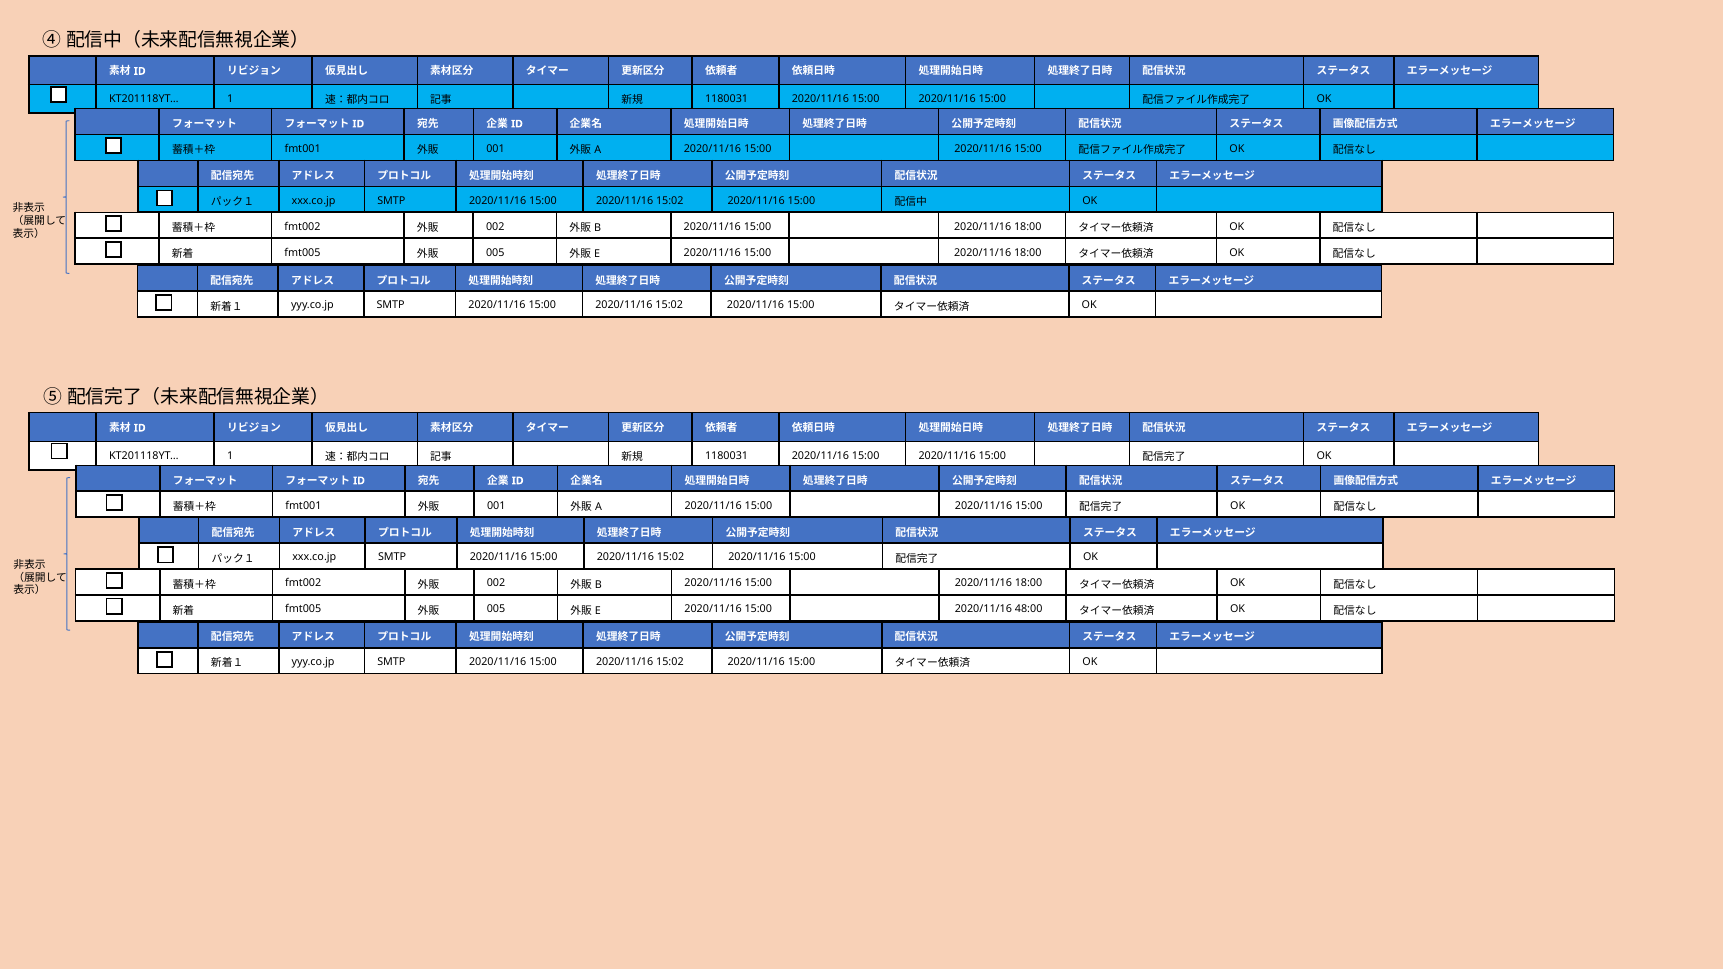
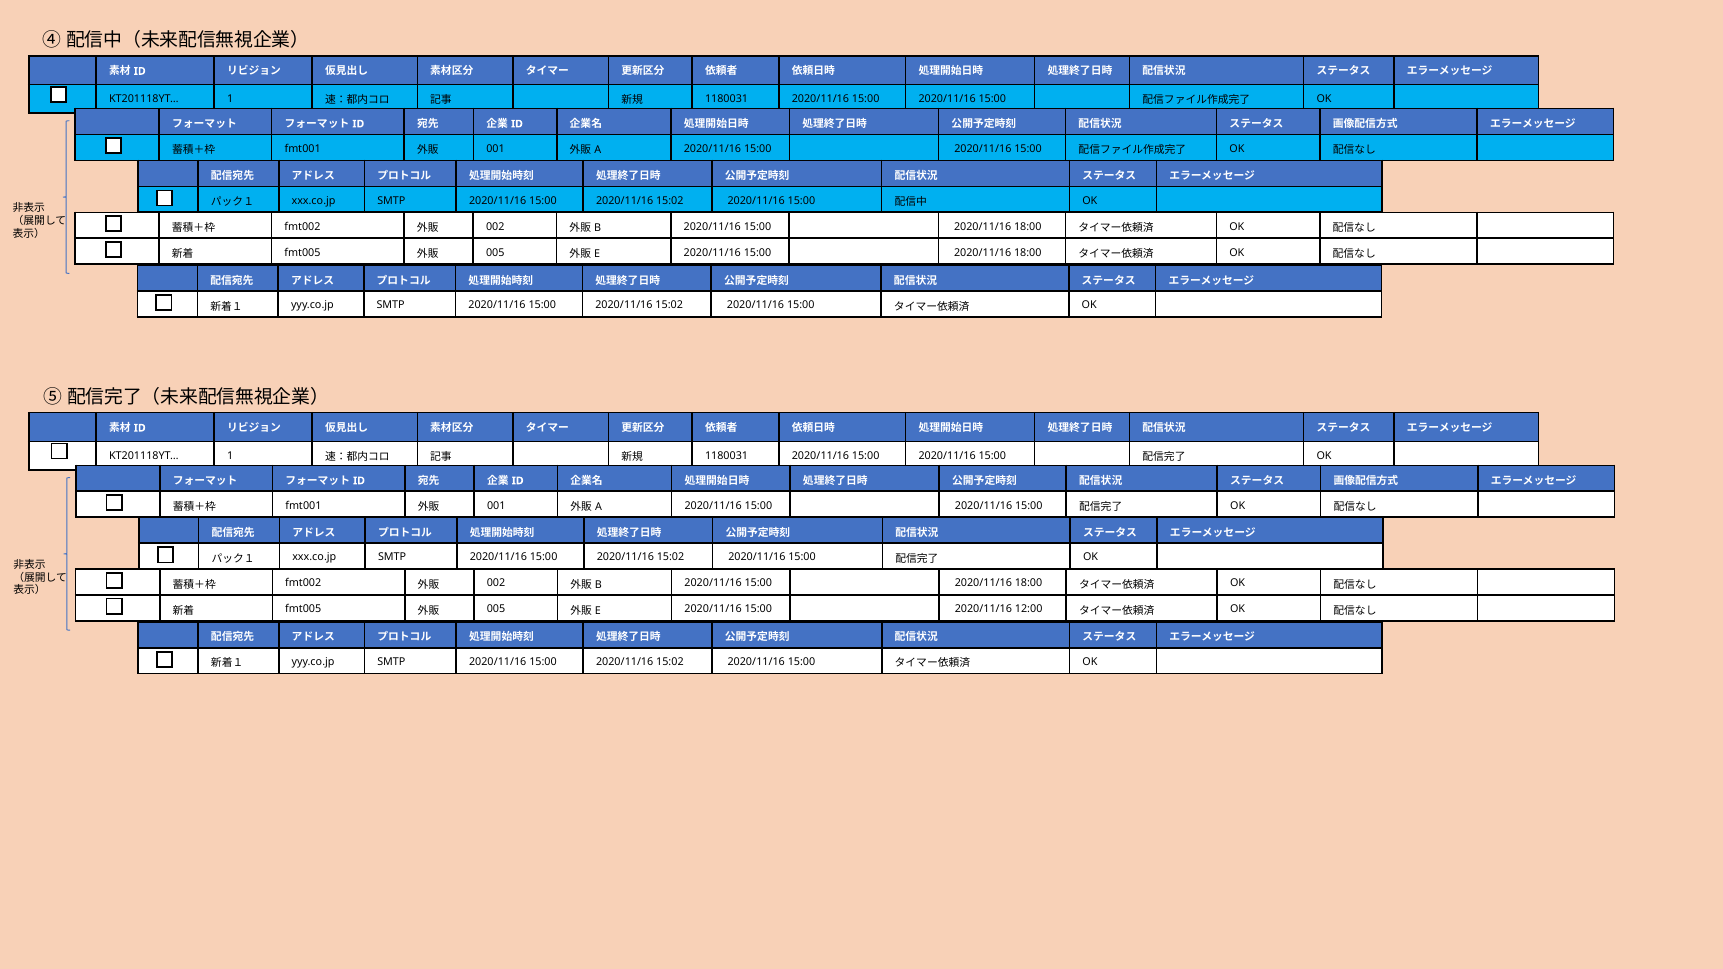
48:00: 48:00 -> 12:00
